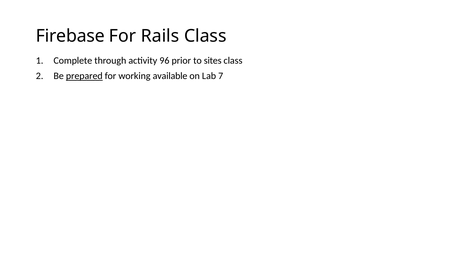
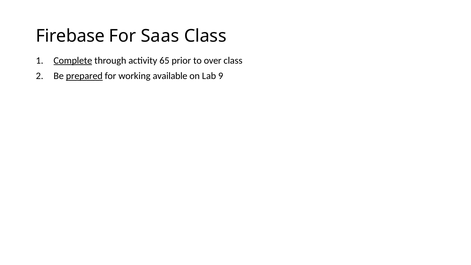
Rails: Rails -> Saas
Complete underline: none -> present
96: 96 -> 65
sites: sites -> over
7: 7 -> 9
